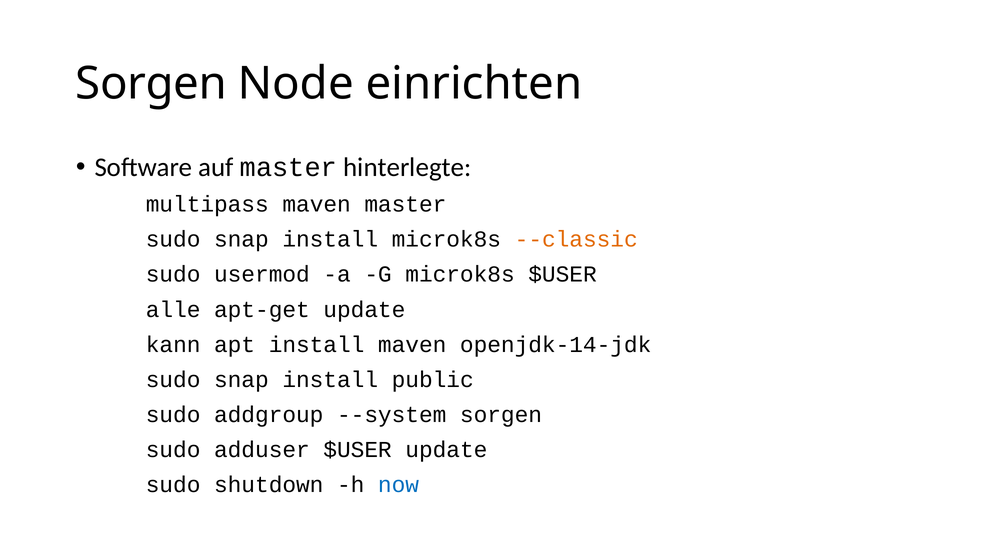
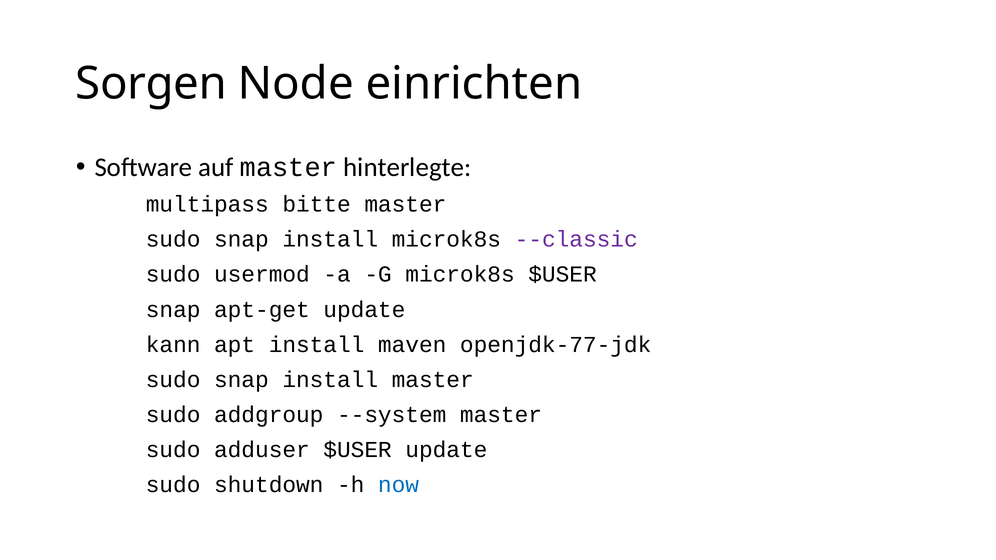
multipass maven: maven -> bitte
--classic colour: orange -> purple
alle at (173, 310): alle -> snap
openjdk-14-jdk: openjdk-14-jdk -> openjdk-77-jdk
install public: public -> master
--system sorgen: sorgen -> master
